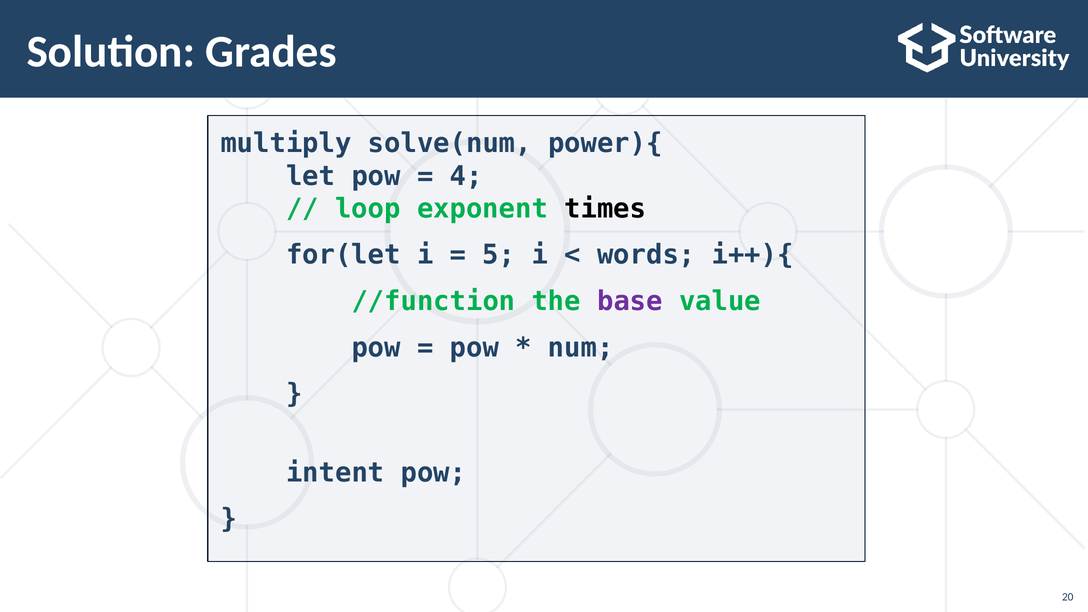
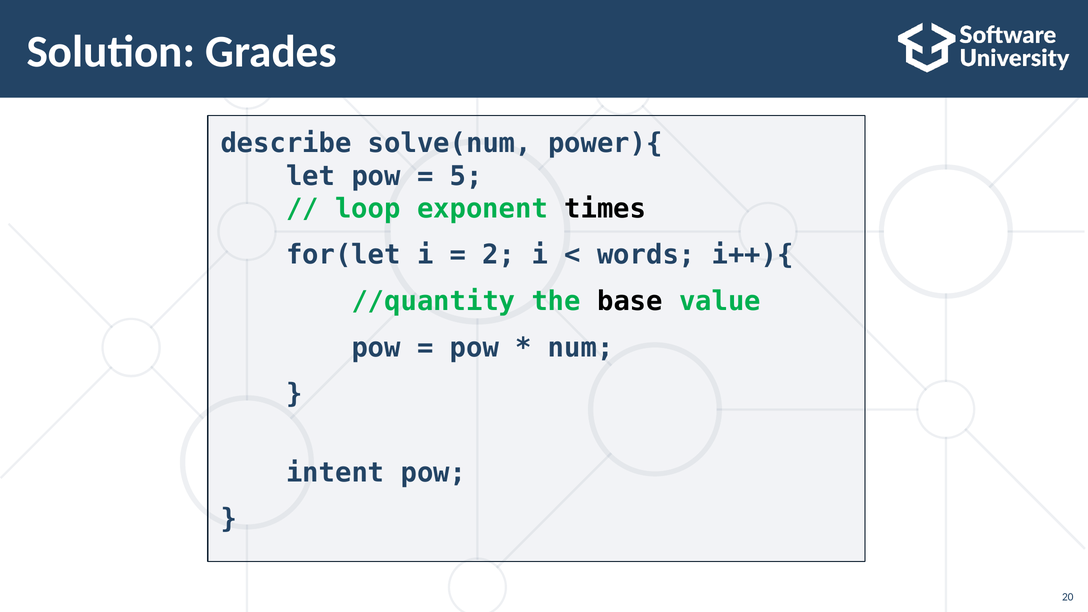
multiply: multiply -> describe
4: 4 -> 5
5: 5 -> 2
//function: //function -> //quantity
base colour: purple -> black
